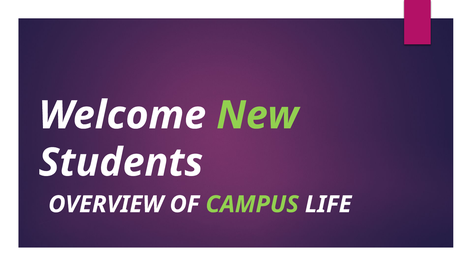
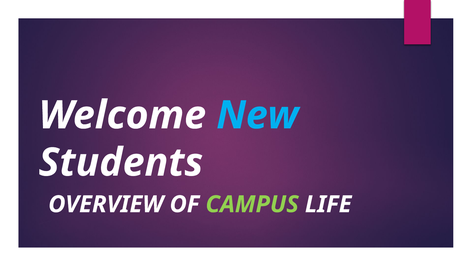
New colour: light green -> light blue
